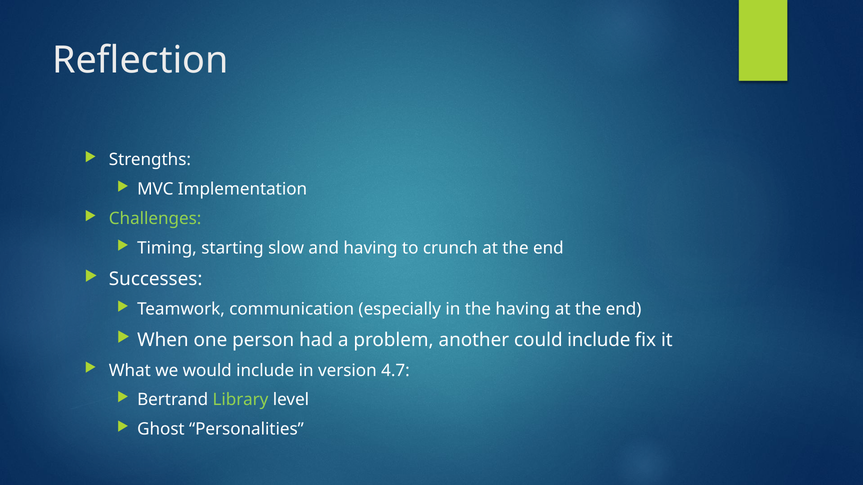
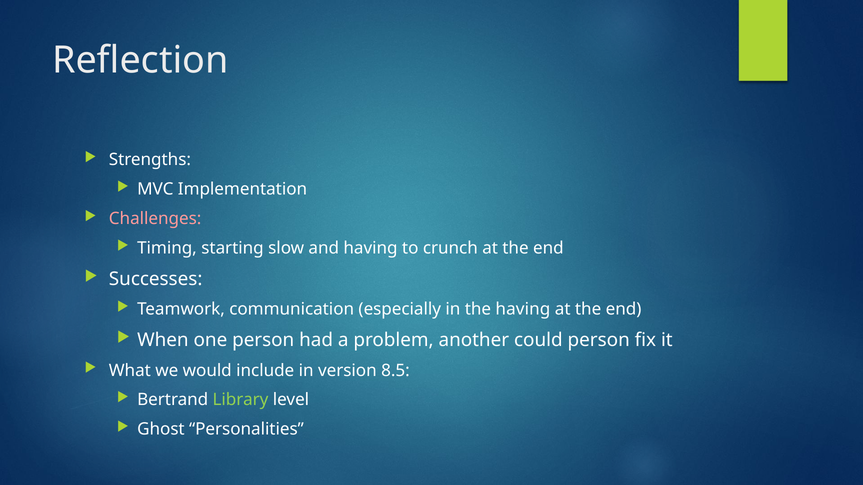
Challenges colour: light green -> pink
could include: include -> person
4.7: 4.7 -> 8.5
